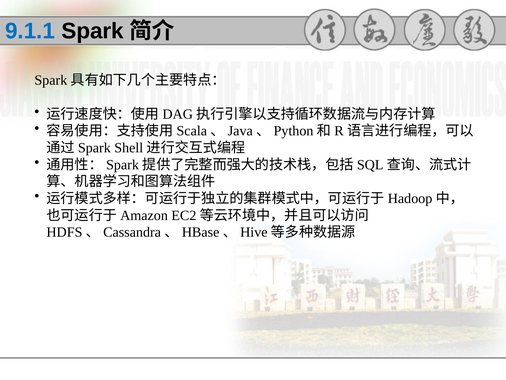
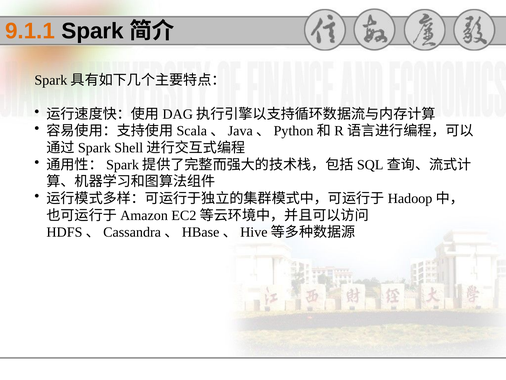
9.1.1 colour: blue -> orange
